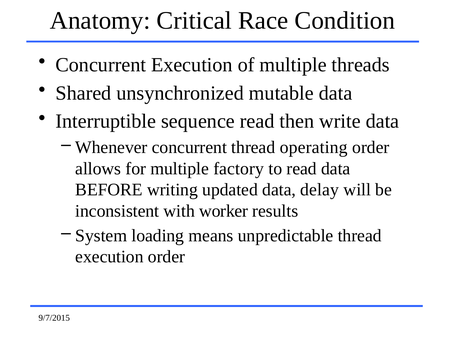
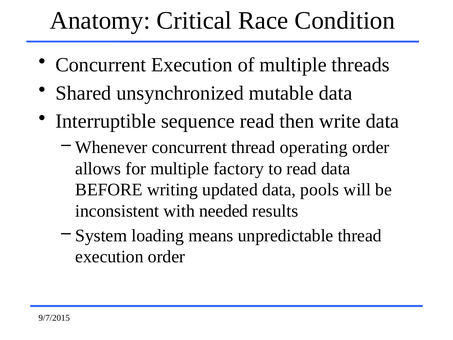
delay: delay -> pools
worker: worker -> needed
